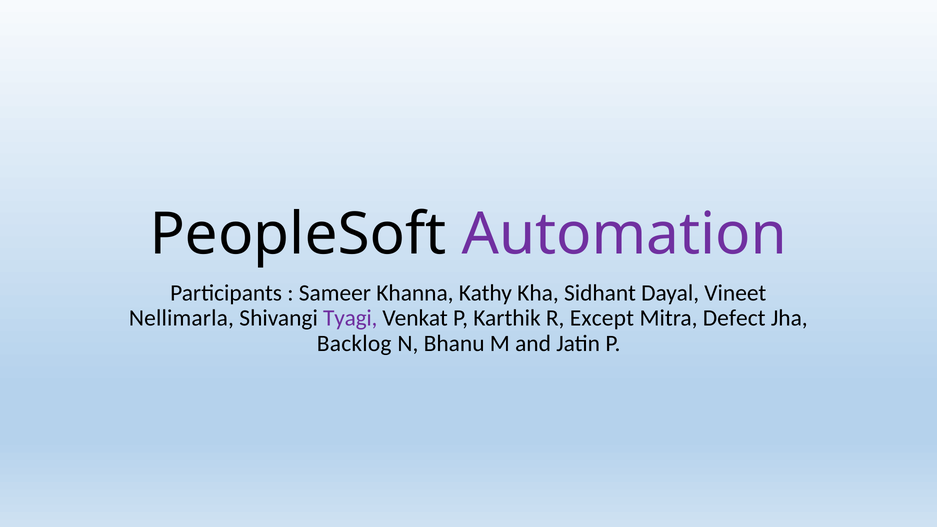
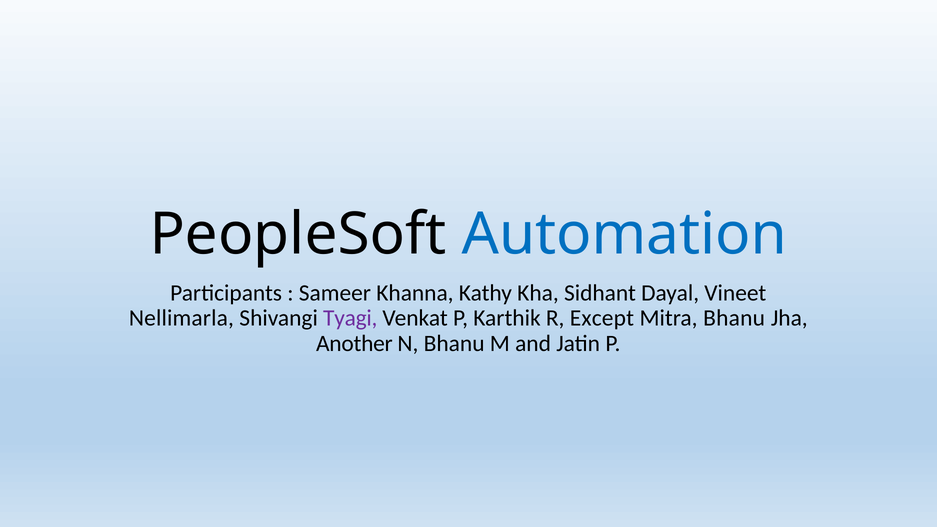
Automation colour: purple -> blue
Mitra Defect: Defect -> Bhanu
Backlog: Backlog -> Another
